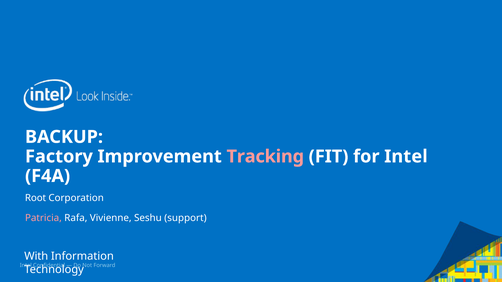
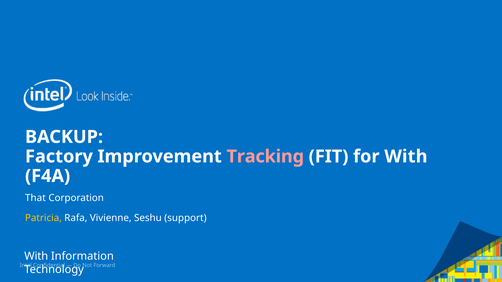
for Intel: Intel -> With
Root: Root -> That
Patricia colour: pink -> yellow
